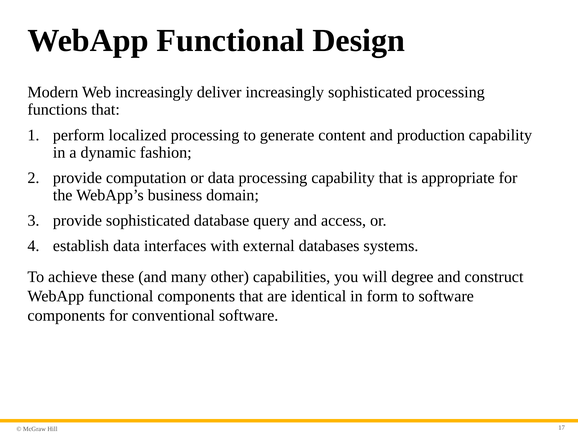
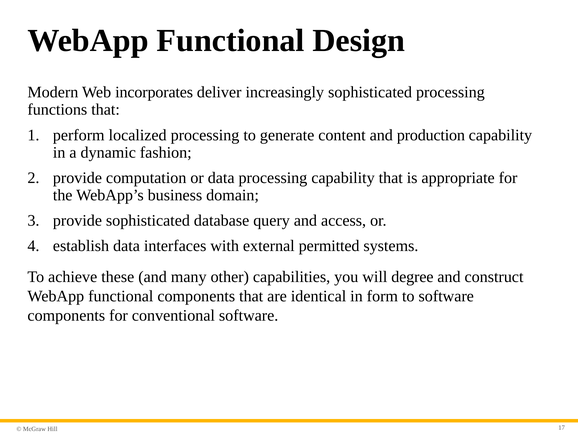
Web increasingly: increasingly -> incorporates
databases: databases -> permitted
